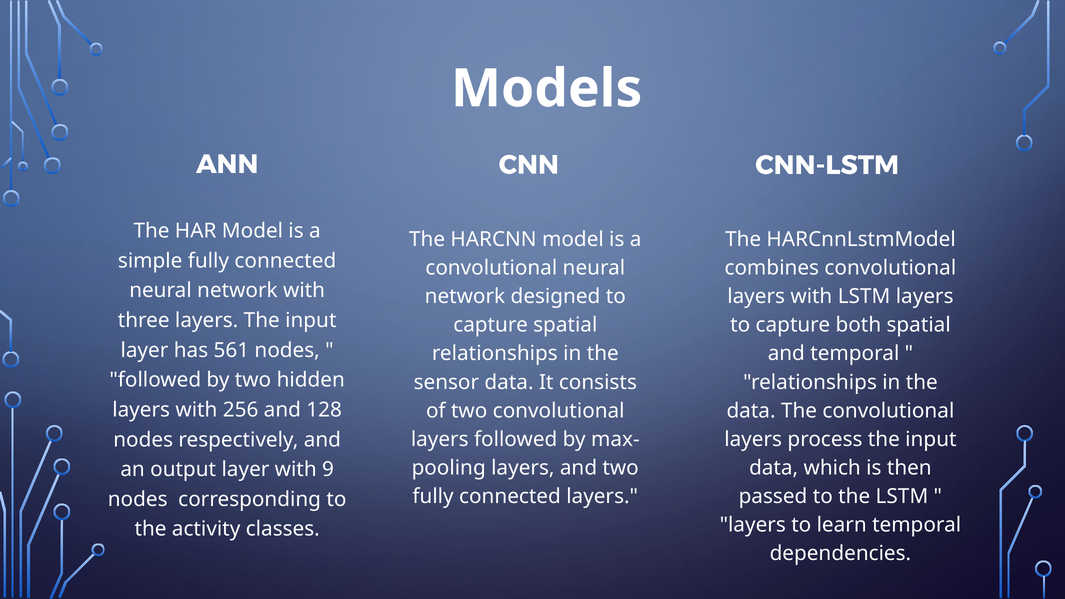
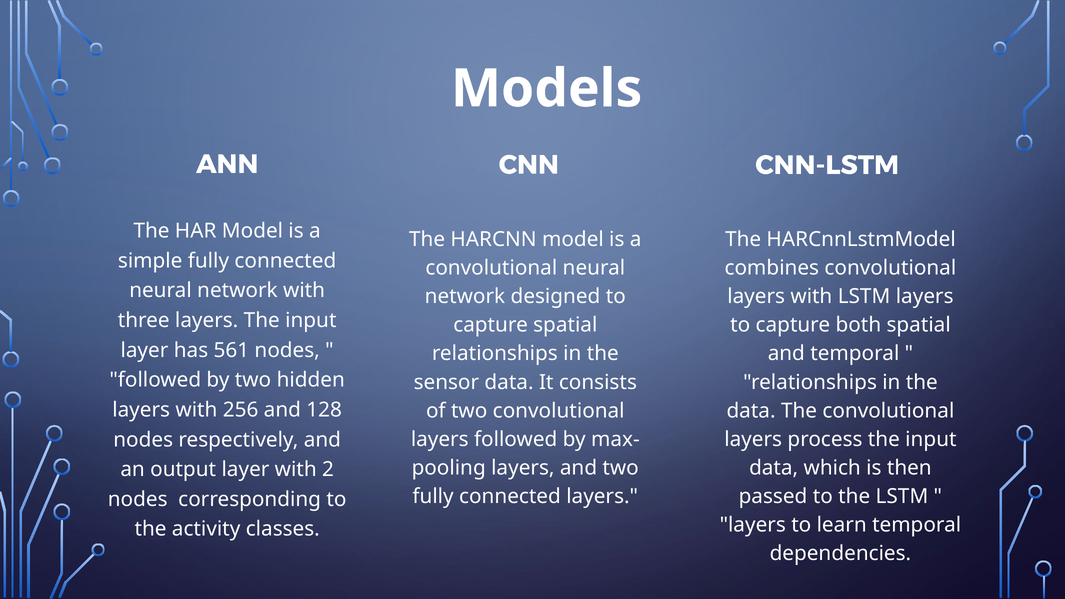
9: 9 -> 2
